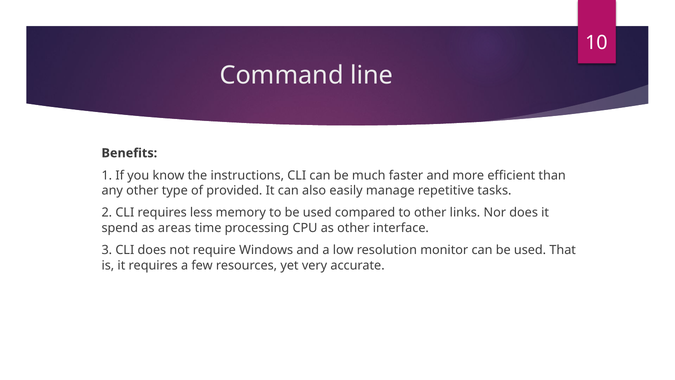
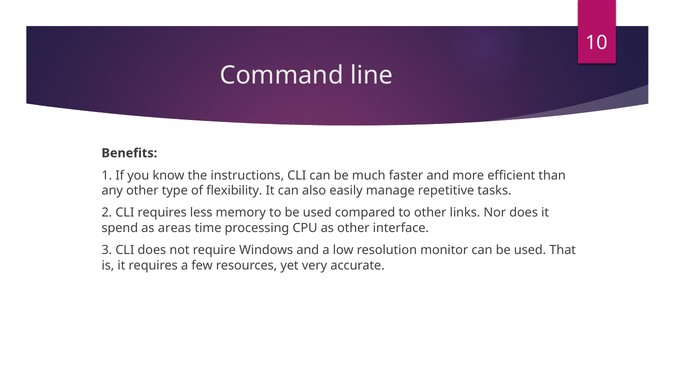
provided: provided -> flexibility
